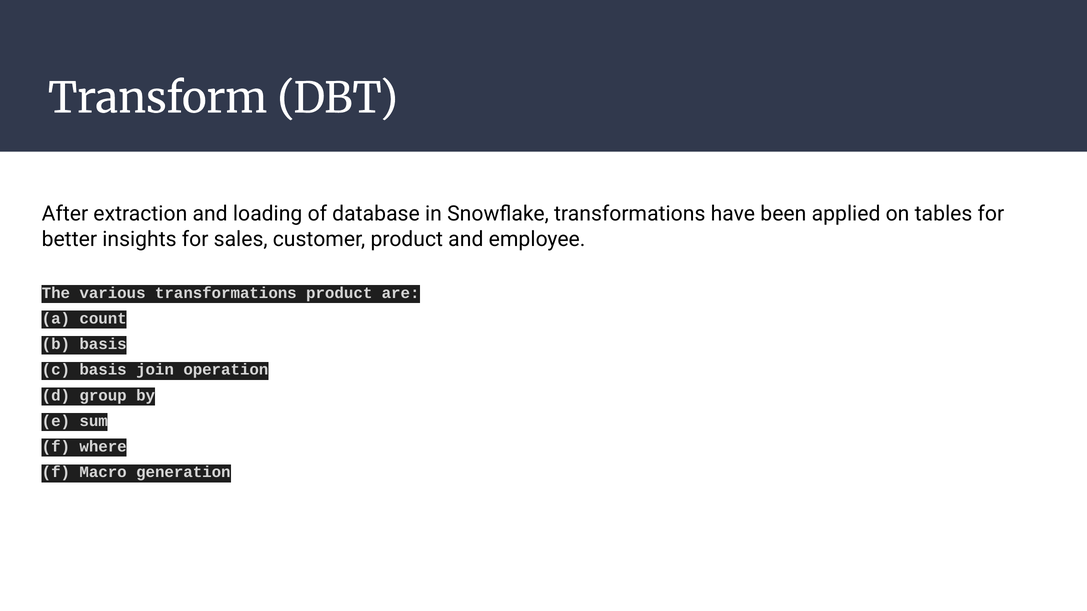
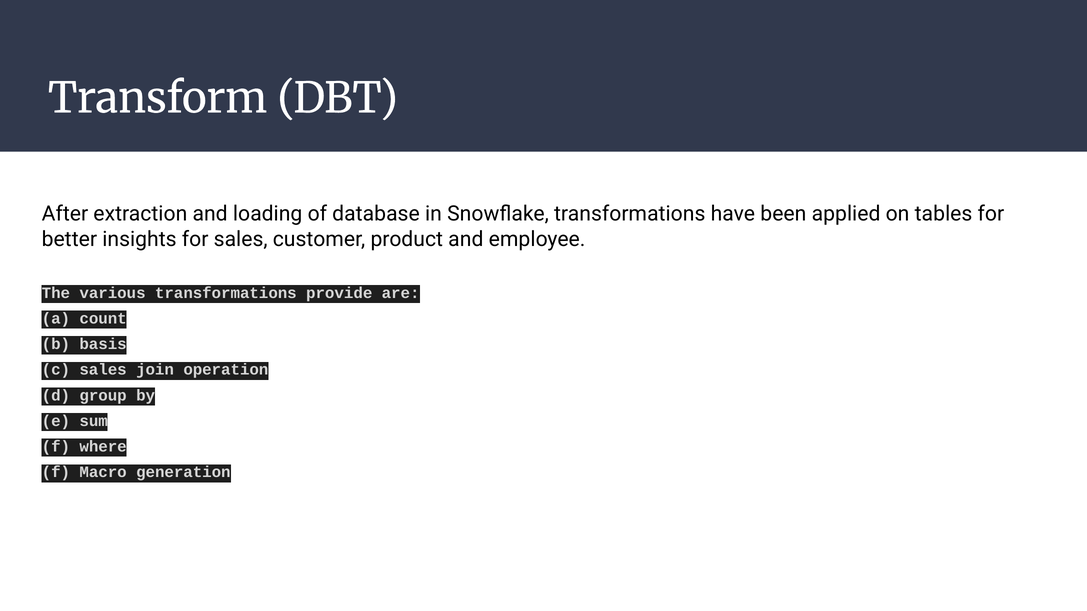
transformations product: product -> provide
c basis: basis -> sales
